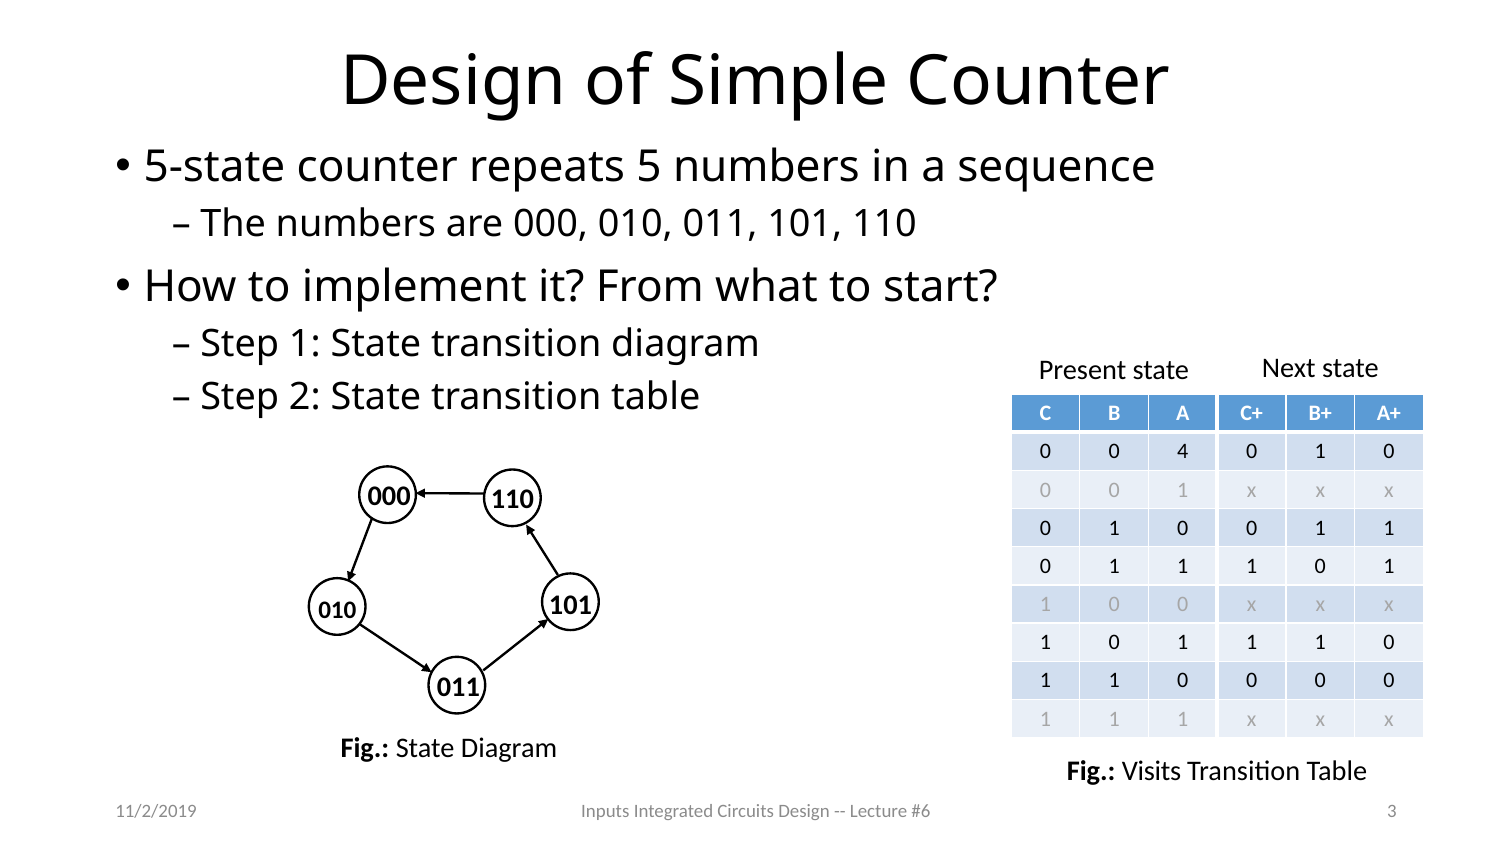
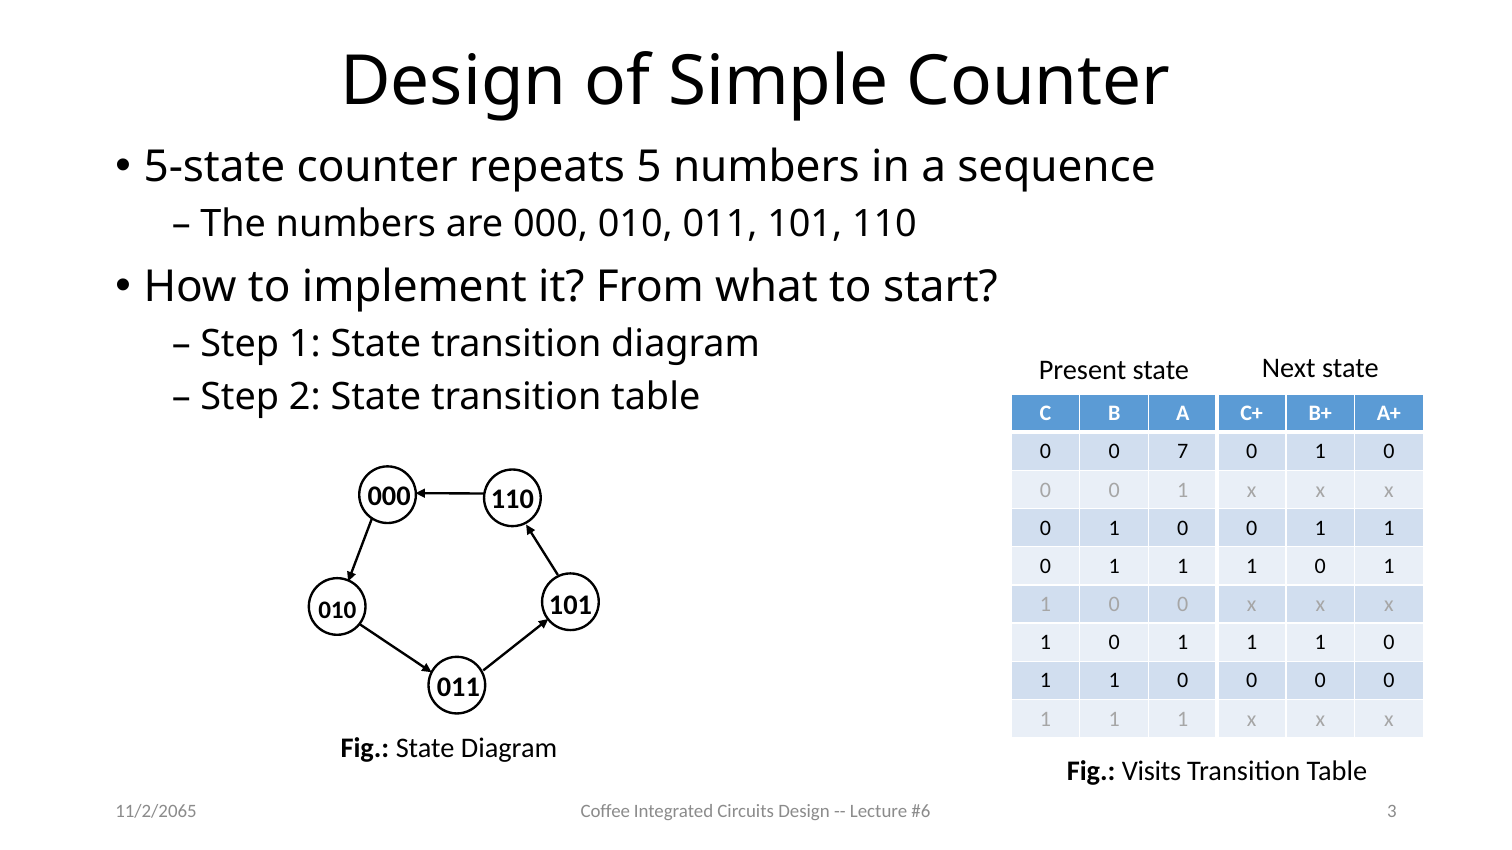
4: 4 -> 7
Inputs: Inputs -> Coffee
11/2/2019: 11/2/2019 -> 11/2/2065
